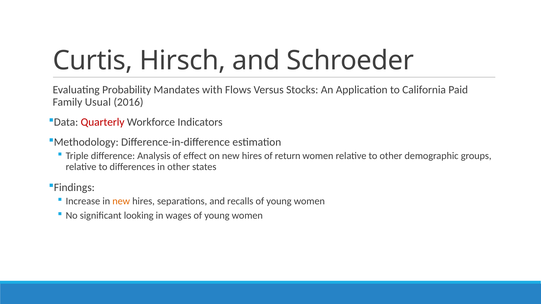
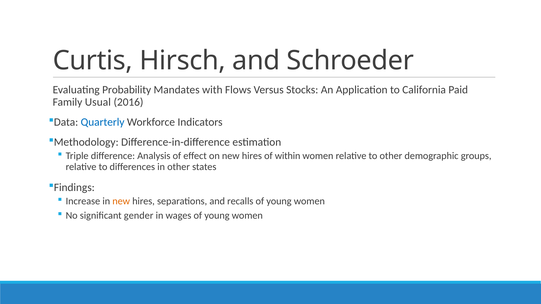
Quarterly colour: red -> blue
return: return -> within
looking: looking -> gender
